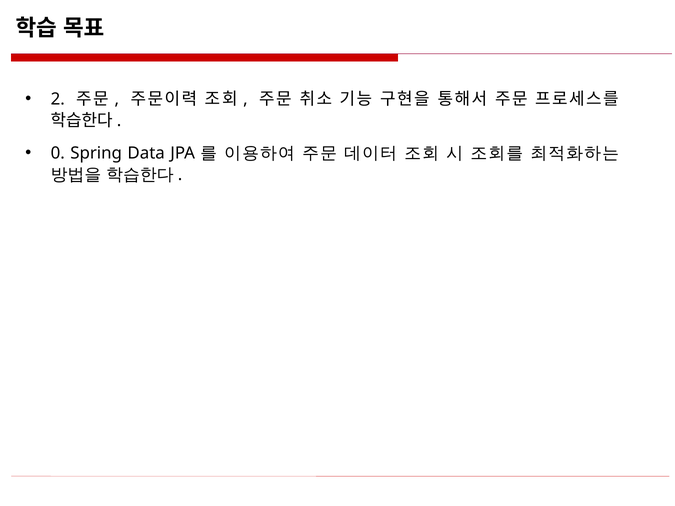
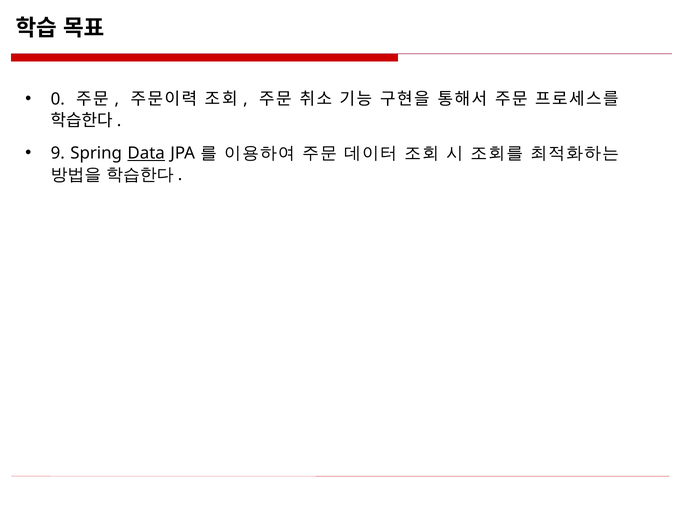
2: 2 -> 0
0: 0 -> 9
Data underline: none -> present
